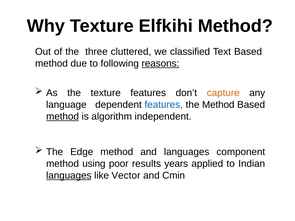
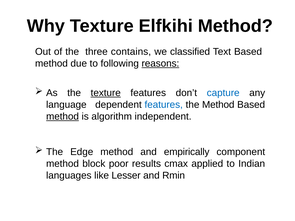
cluttered: cluttered -> contains
texture at (106, 93) underline: none -> present
capture colour: orange -> blue
and languages: languages -> empirically
using: using -> block
years: years -> cmax
languages at (69, 176) underline: present -> none
Vector: Vector -> Lesser
Cmin: Cmin -> Rmin
